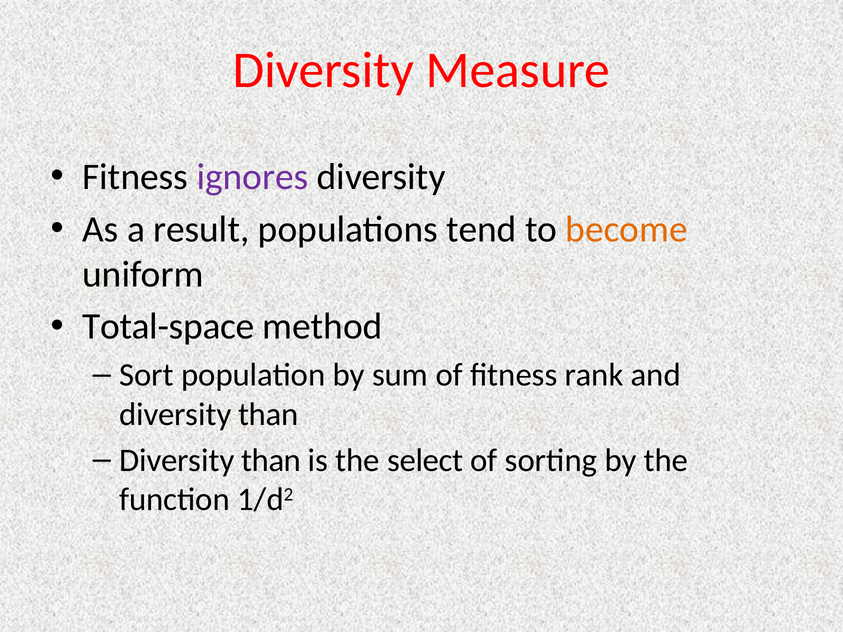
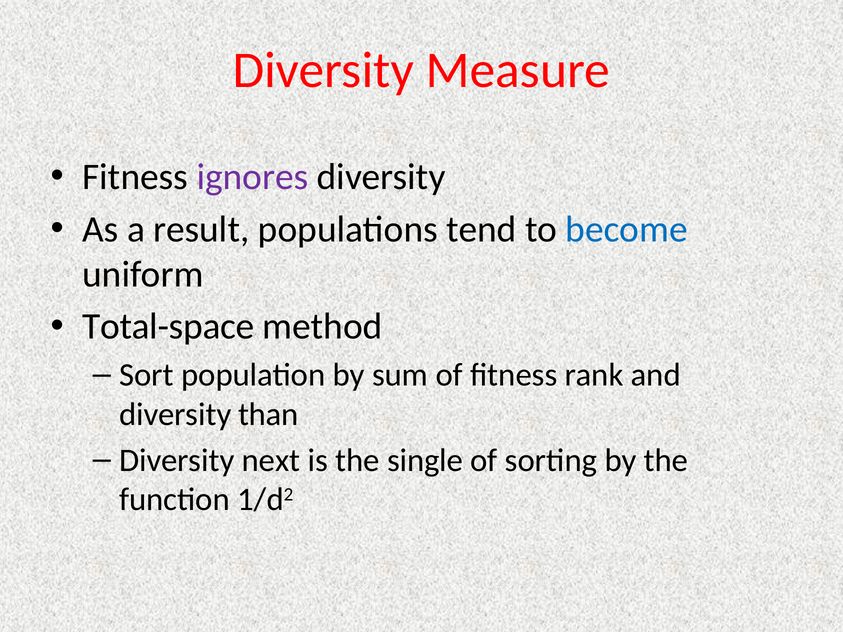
become colour: orange -> blue
than at (271, 460): than -> next
select: select -> single
